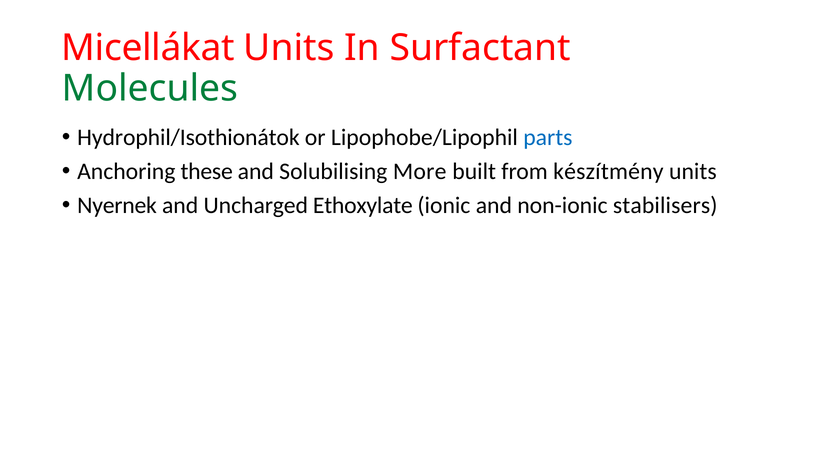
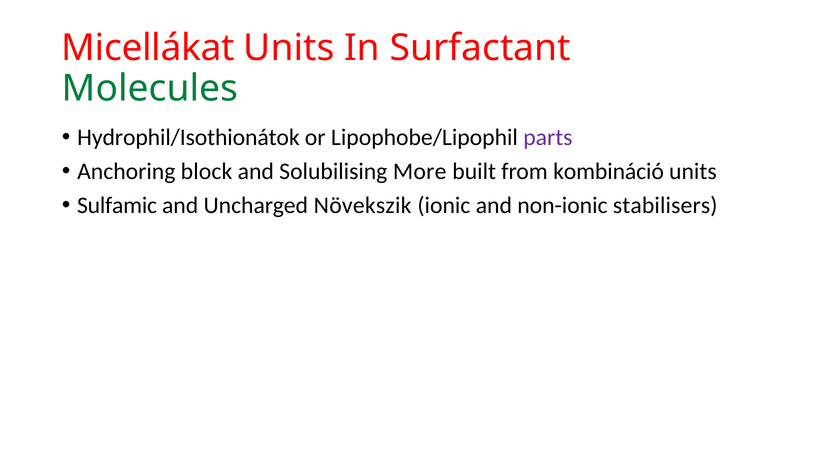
parts colour: blue -> purple
these: these -> block
készítmény: készítmény -> kombináció
Nyernek: Nyernek -> Sulfamic
Ethoxylate: Ethoxylate -> Növekszik
